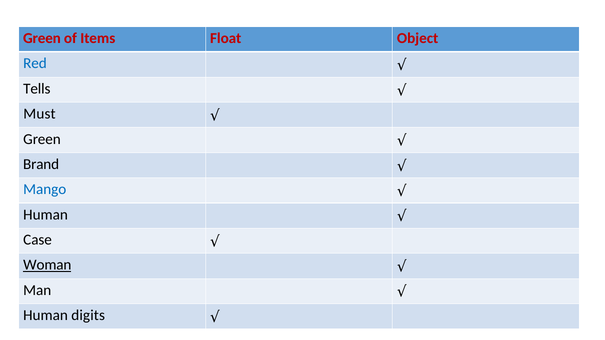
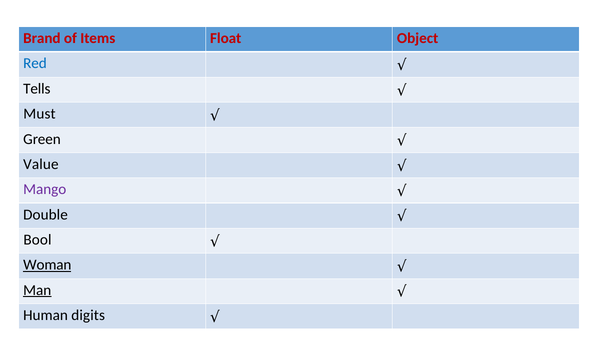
Green at (42, 39): Green -> Brand
Brand: Brand -> Value
Mango colour: blue -> purple
Human at (46, 215): Human -> Double
Case: Case -> Bool
Man underline: none -> present
